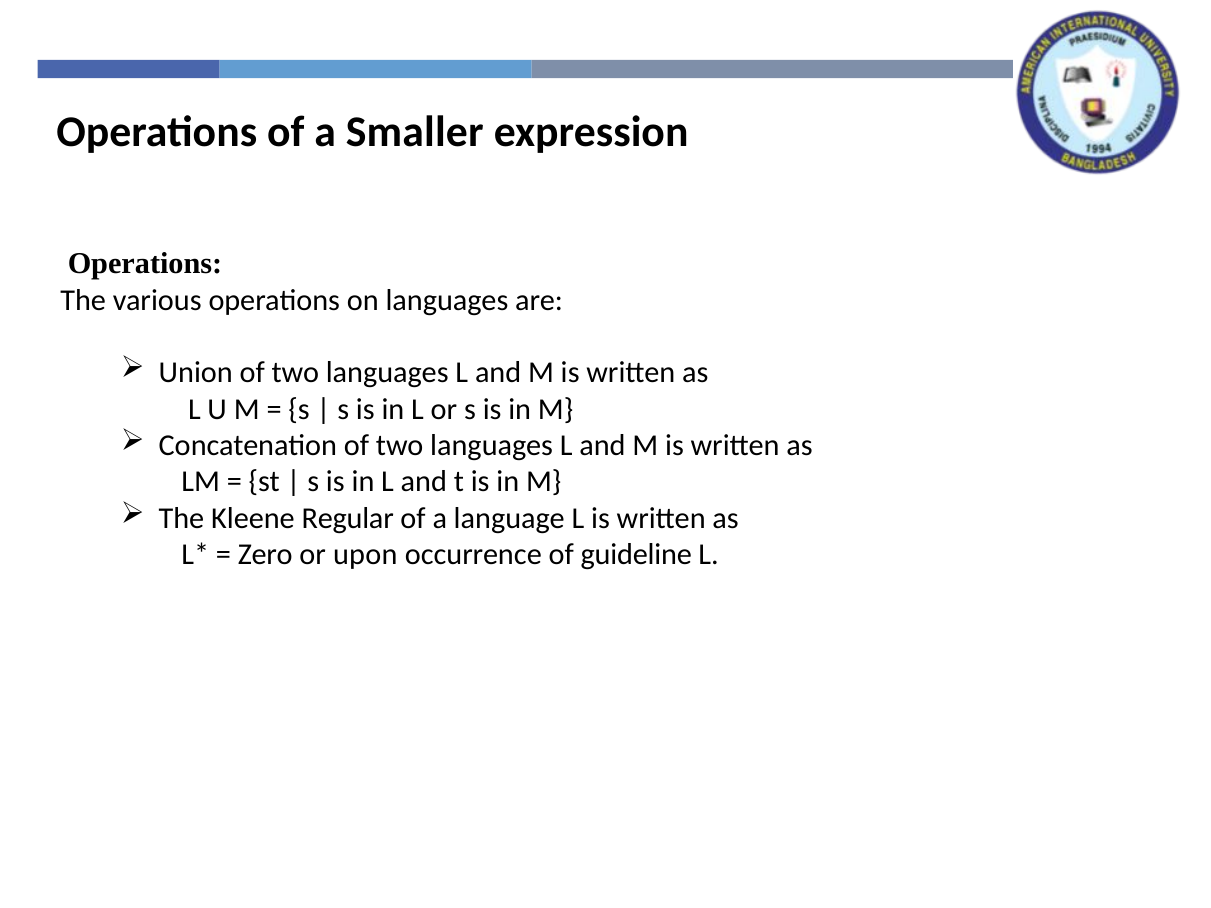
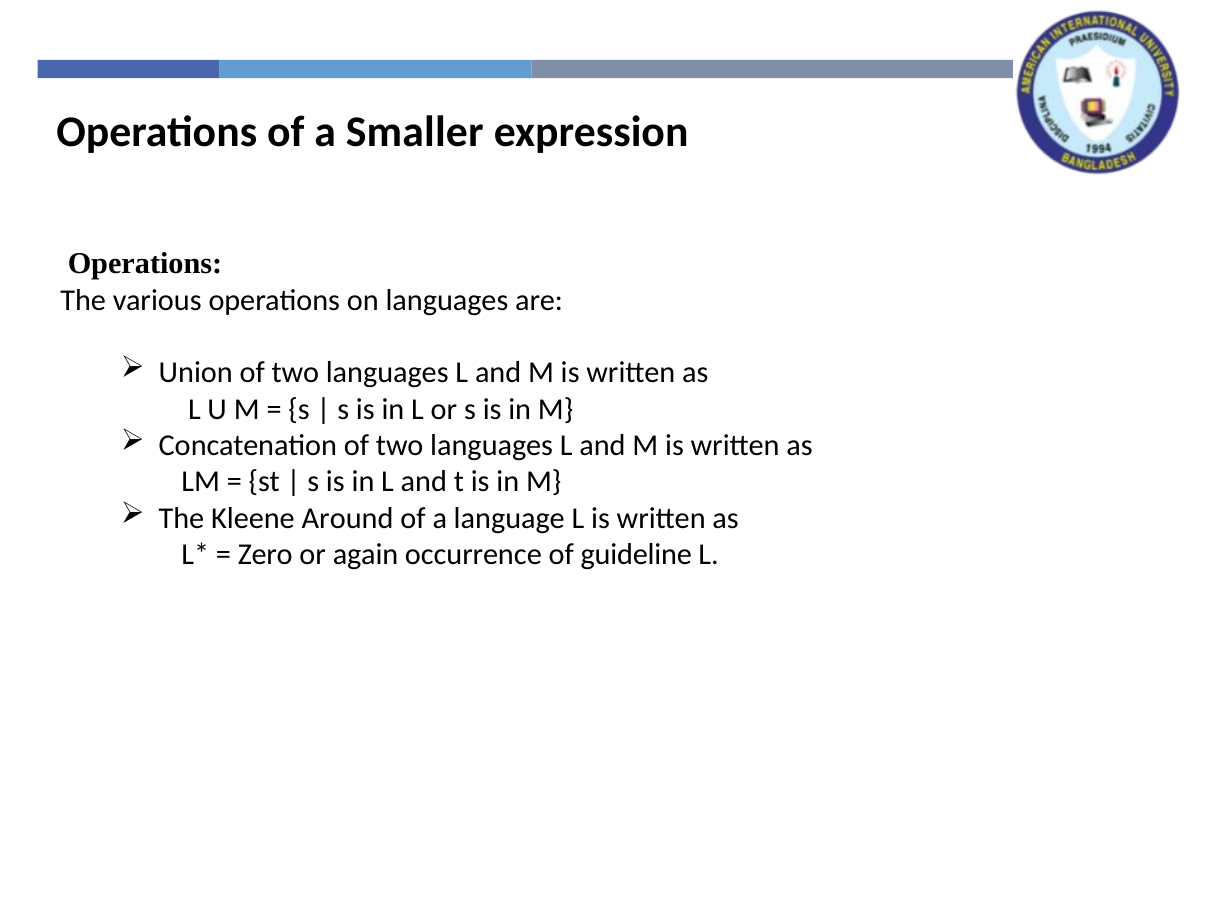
Regular: Regular -> Around
upon: upon -> again
